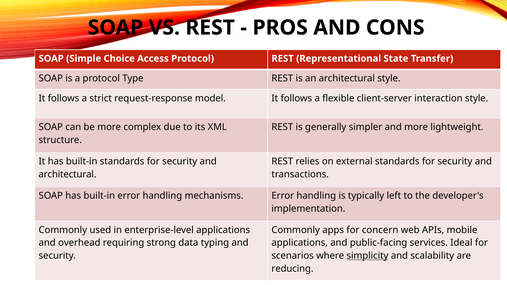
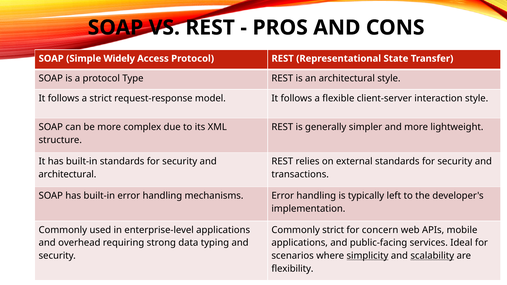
Choice: Choice -> Widely
Commonly apps: apps -> strict
scalability underline: none -> present
reducing: reducing -> flexibility
